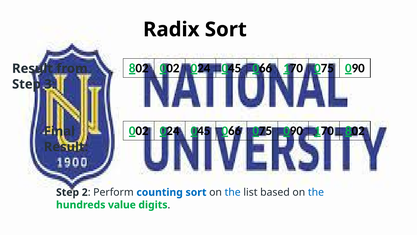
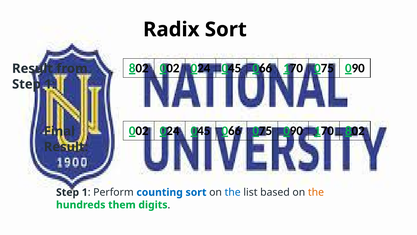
3 at (50, 84): 3 -> 1
2 at (85, 192): 2 -> 1
the at (316, 192) colour: blue -> orange
value: value -> them
